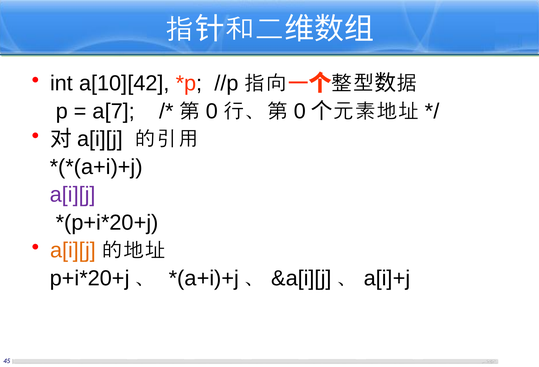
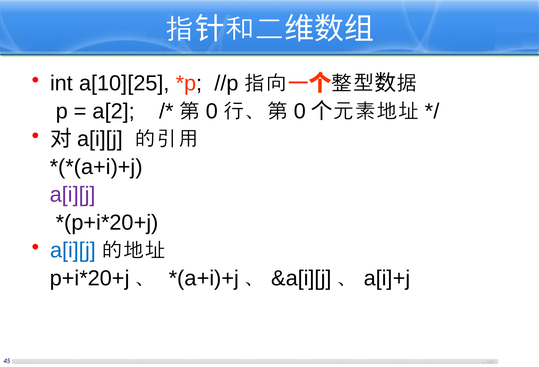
a[10][42: a[10][42 -> a[10][25
a[7: a[7 -> a[2
a[i][j at (73, 250) colour: orange -> blue
